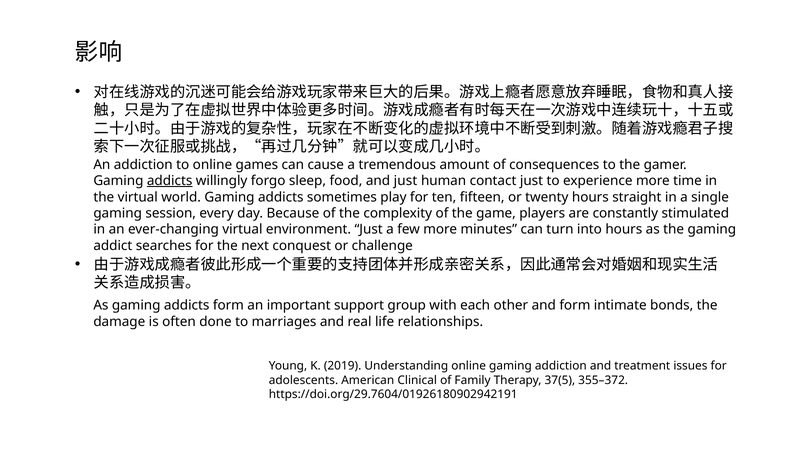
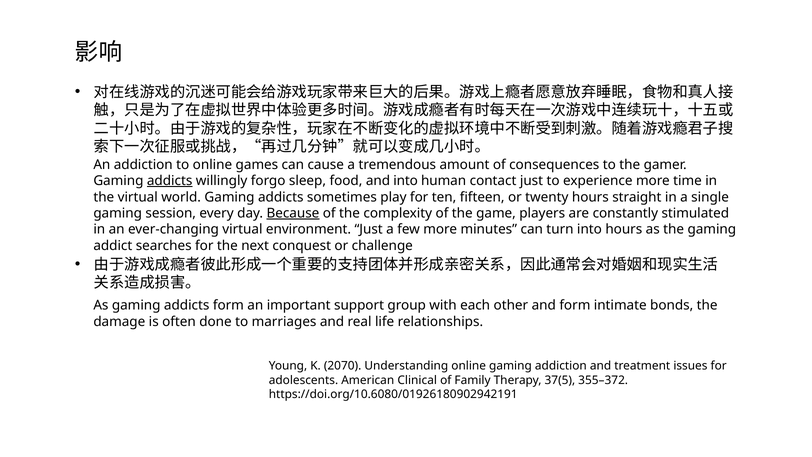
and just: just -> into
Because underline: none -> present
2019: 2019 -> 2070
https://doi.org/29.7604/01926180902942191: https://doi.org/29.7604/01926180902942191 -> https://doi.org/10.6080/01926180902942191
